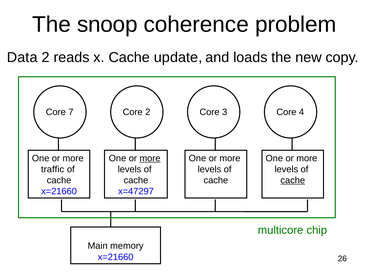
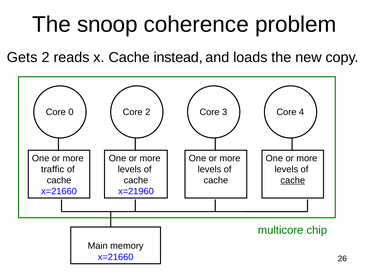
Data: Data -> Gets
update: update -> instead
7: 7 -> 0
more at (150, 159) underline: present -> none
x=47297: x=47297 -> x=21960
